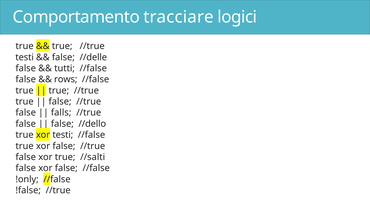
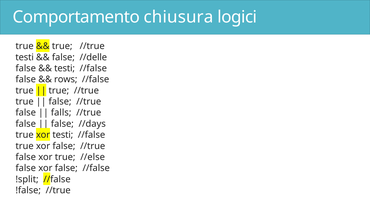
tracciare: tracciare -> chiusura
tutti at (65, 68): tutti -> testi
//dello: //dello -> //days
//salti: //salti -> //else
!only: !only -> !split
